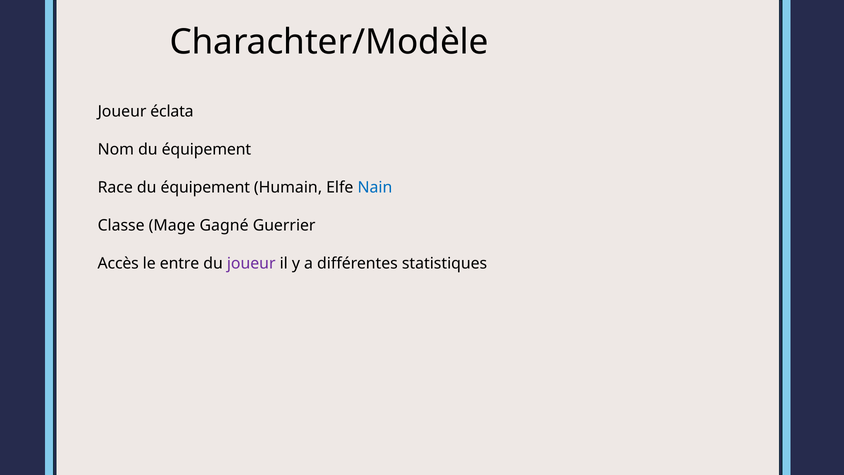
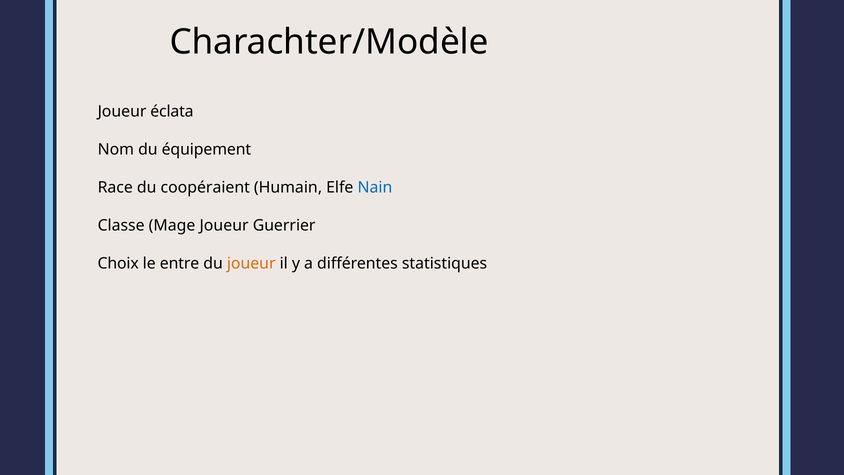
Race du équipement: équipement -> coopéraient
Mage Gagné: Gagné -> Joueur
Accès: Accès -> Choix
joueur at (251, 263) colour: purple -> orange
